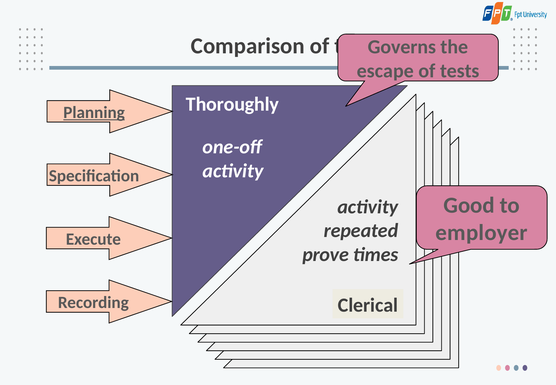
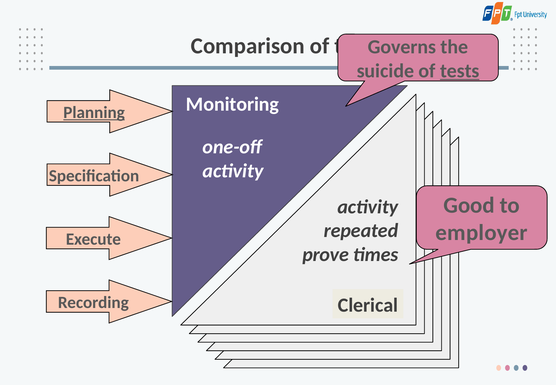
escape: escape -> suicide
tests underline: none -> present
Thoroughly: Thoroughly -> Monitoring
